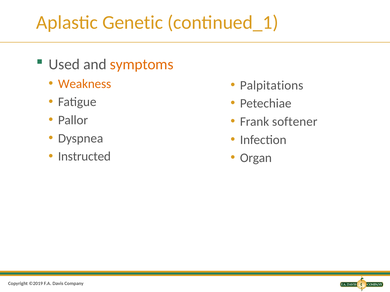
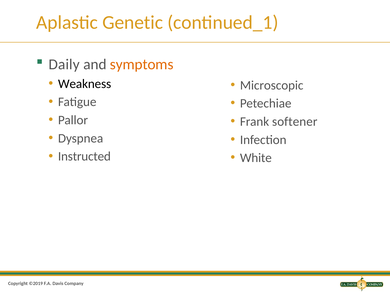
Used: Used -> Daily
Weakness colour: orange -> black
Palpitations: Palpitations -> Microscopic
Organ: Organ -> White
